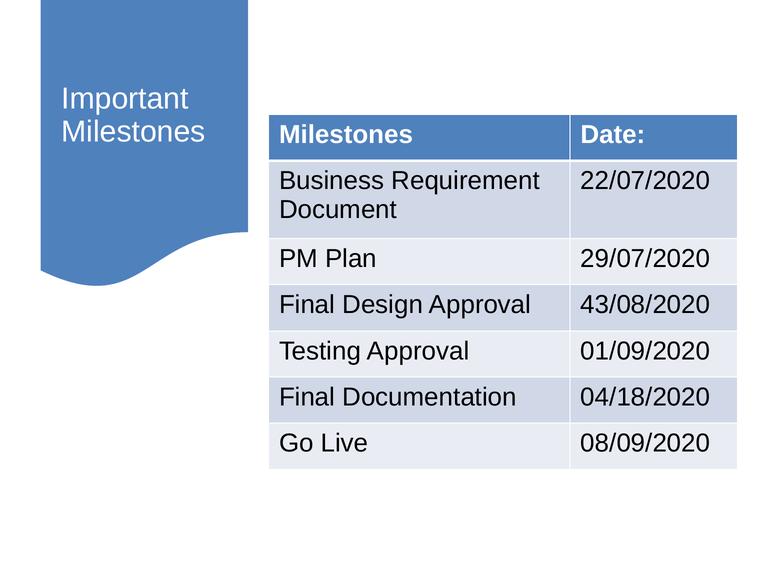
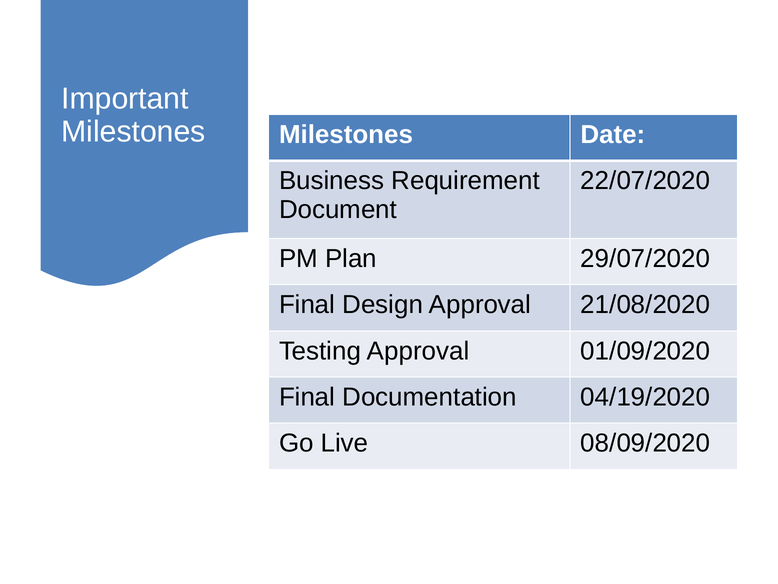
43/08/2020: 43/08/2020 -> 21/08/2020
04/18/2020: 04/18/2020 -> 04/19/2020
